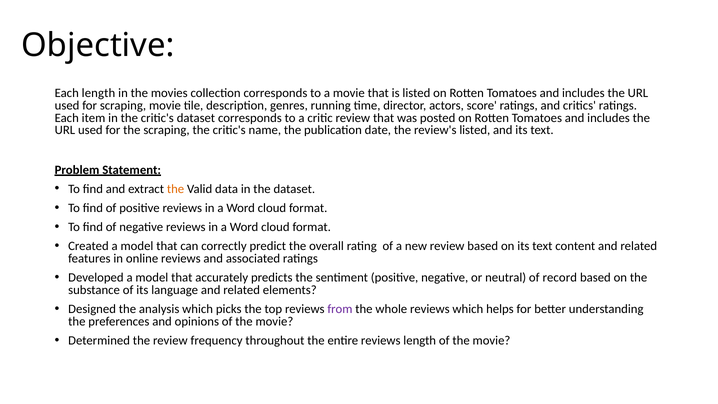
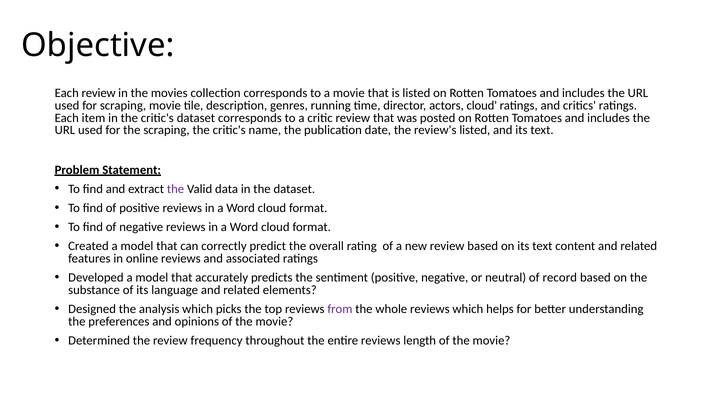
Each length: length -> review
actors score: score -> cloud
the at (176, 189) colour: orange -> purple
